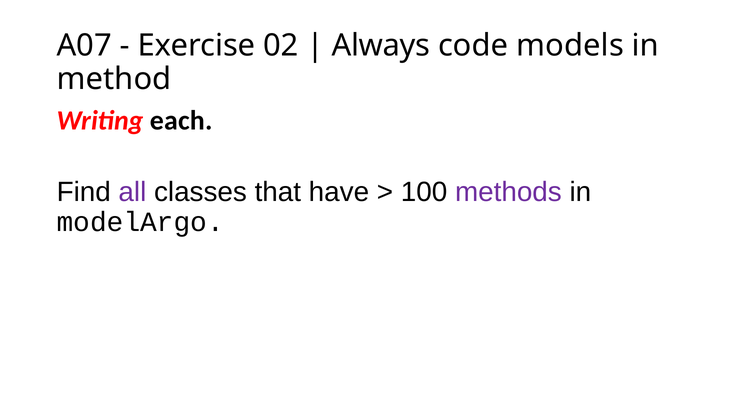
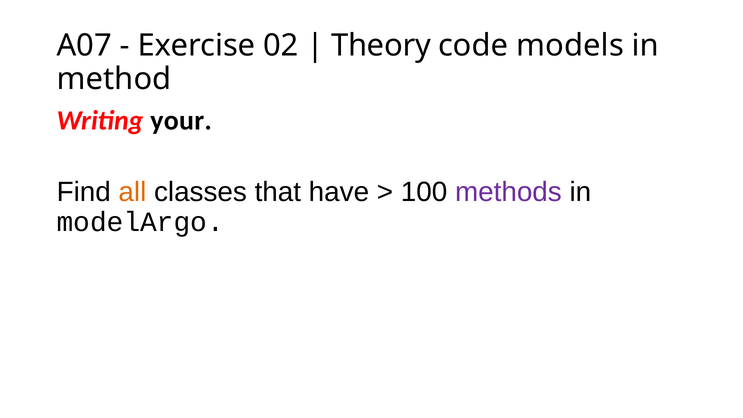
Always: Always -> Theory
each: each -> your
all colour: purple -> orange
